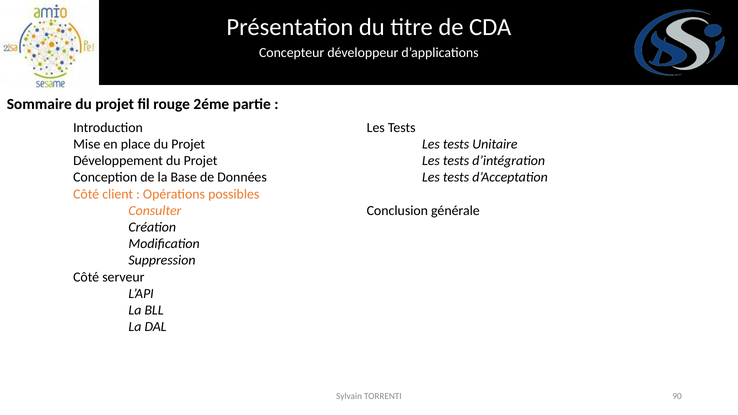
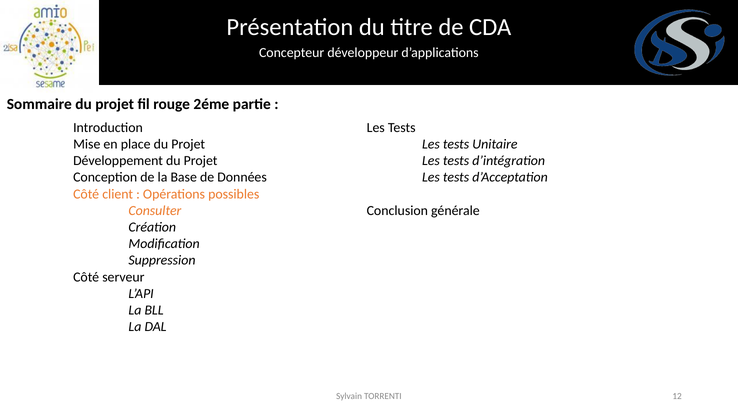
90: 90 -> 12
